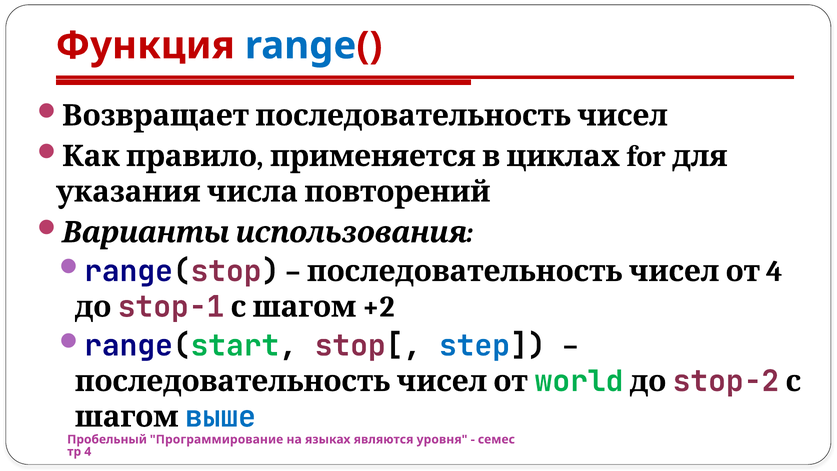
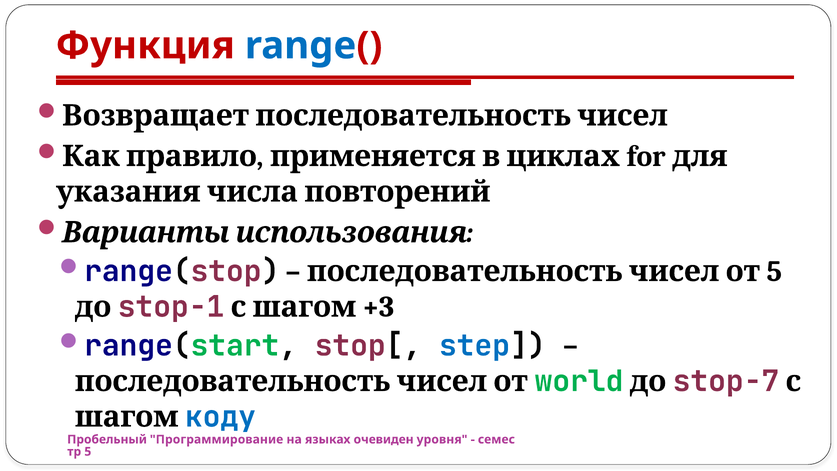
4 at (775, 271): 4 -> 5
+2: +2 -> +3
stop-2: stop-2 -> stop-7
выше: выше -> коду
являются: являются -> очевиден
4 at (88, 451): 4 -> 5
